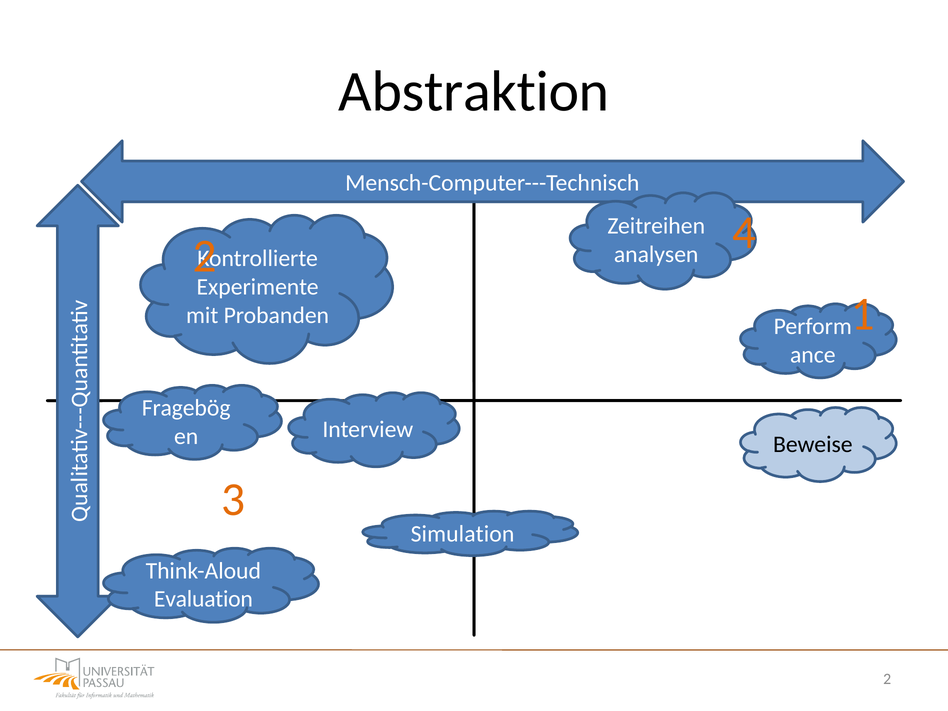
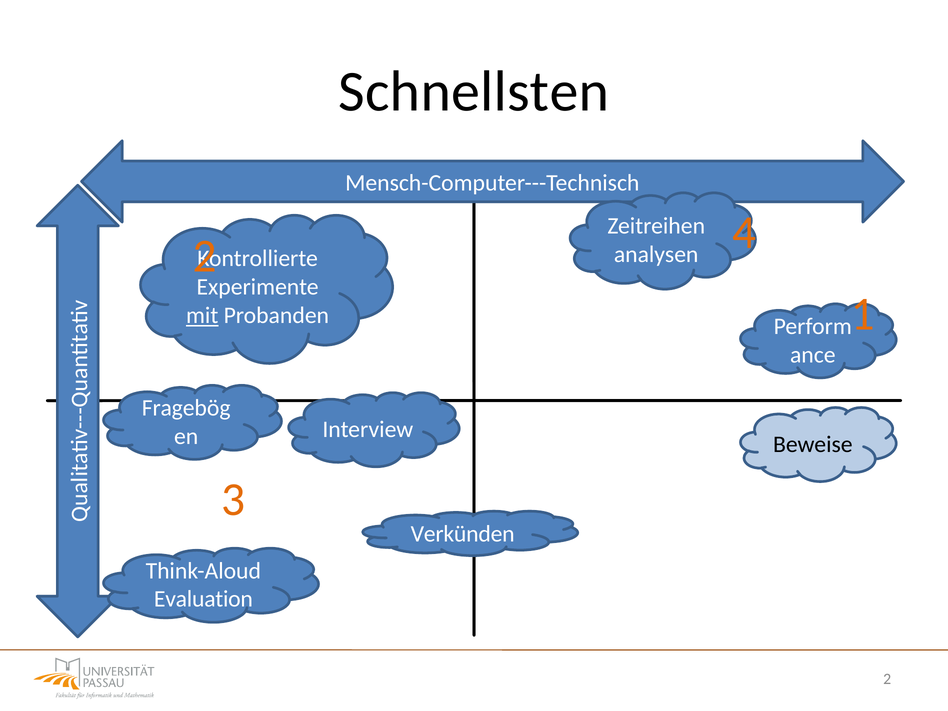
Abstraktion: Abstraktion -> Schnellsten
mit underline: none -> present
Simulation: Simulation -> Verkünden
